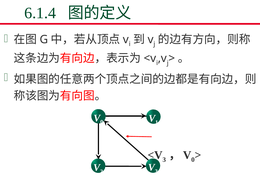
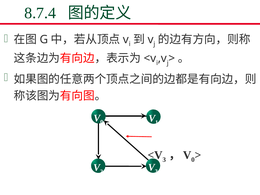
6.1.4: 6.1.4 -> 8.7.4
